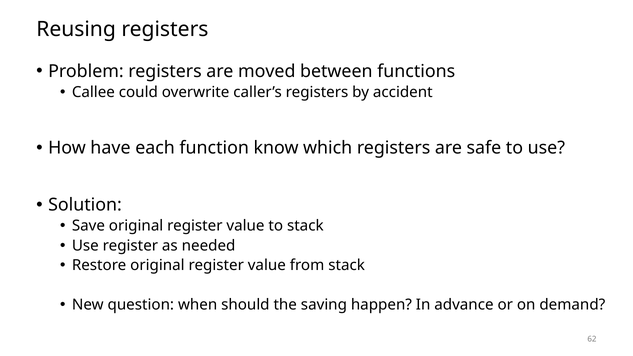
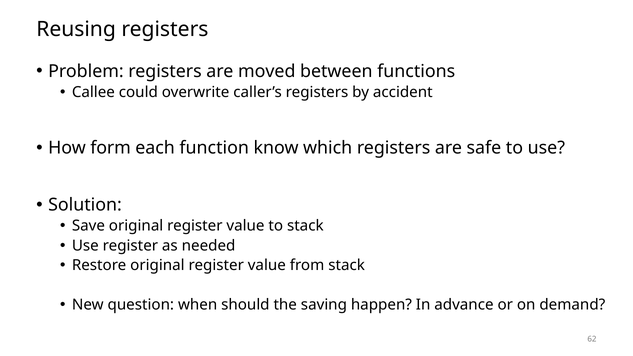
have: have -> form
